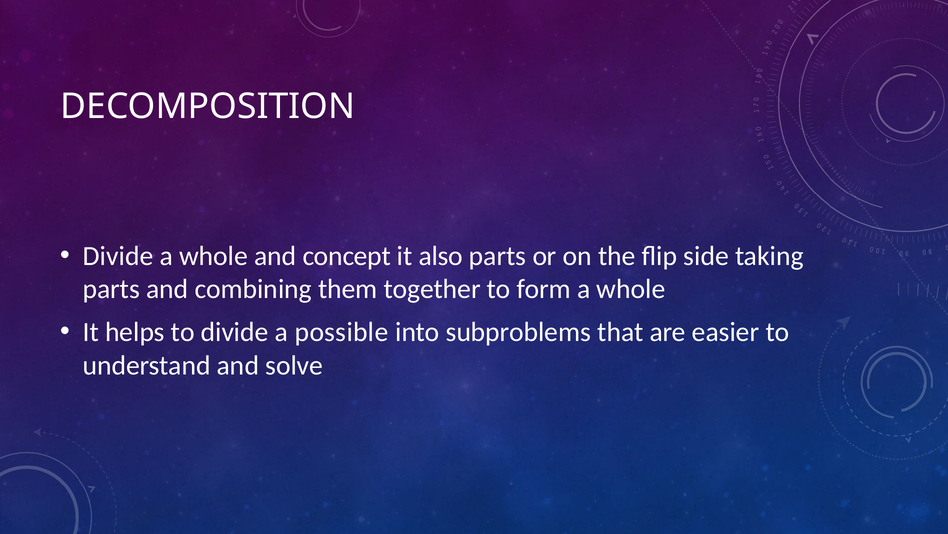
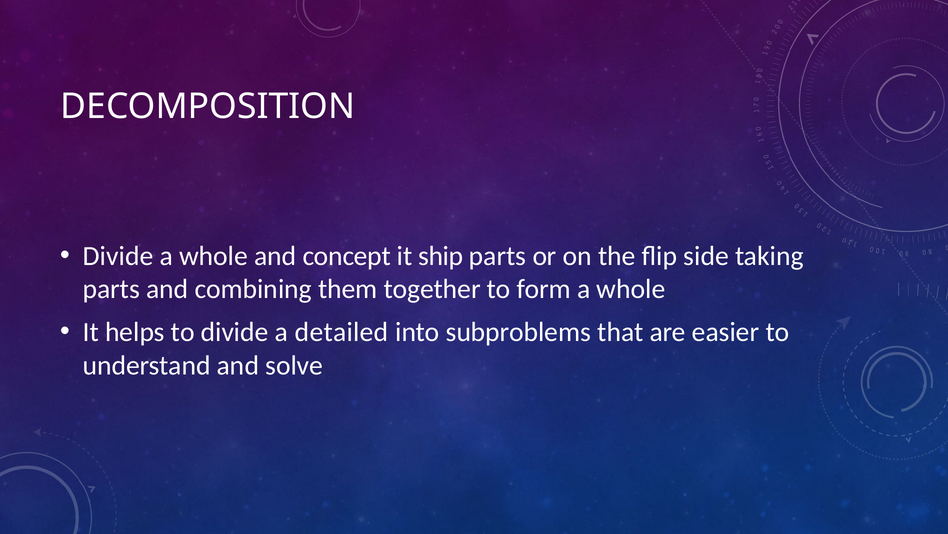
also: also -> ship
possible: possible -> detailed
